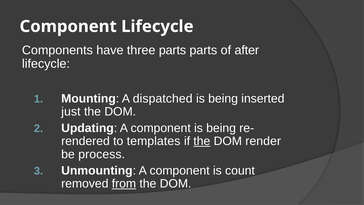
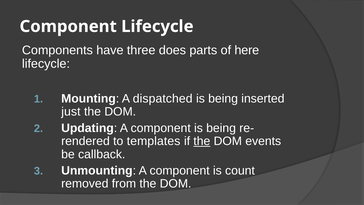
three parts: parts -> does
after: after -> here
render: render -> events
process: process -> callback
from underline: present -> none
